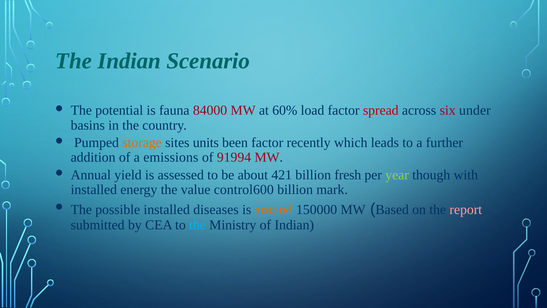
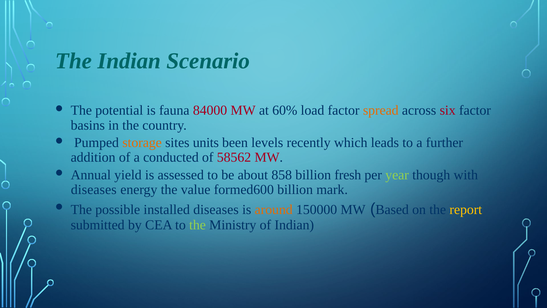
spread colour: red -> orange
six under: under -> factor
been factor: factor -> levels
emissions: emissions -> conducted
91994: 91994 -> 58562
421: 421 -> 858
installed at (94, 190): installed -> diseases
control600: control600 -> formed600
report colour: pink -> yellow
the at (198, 225) colour: light blue -> light green
